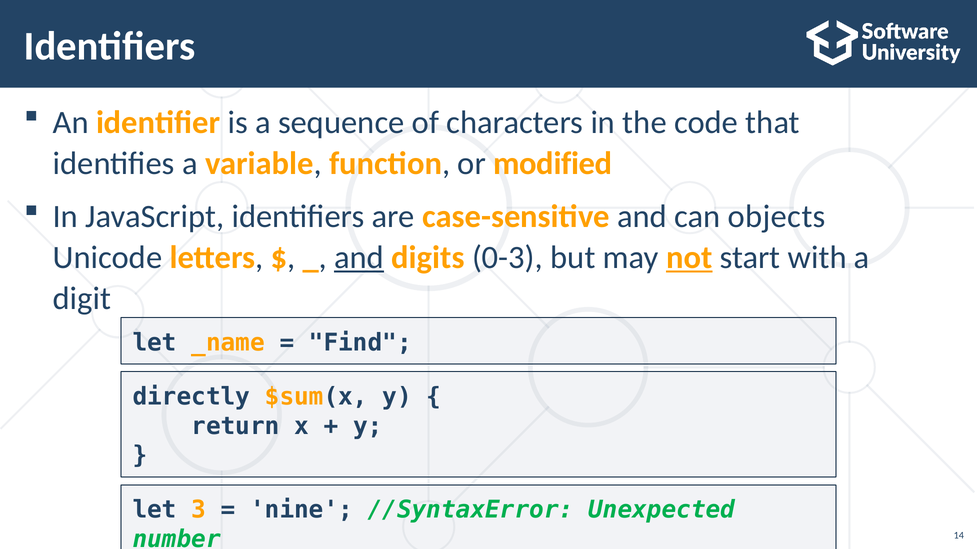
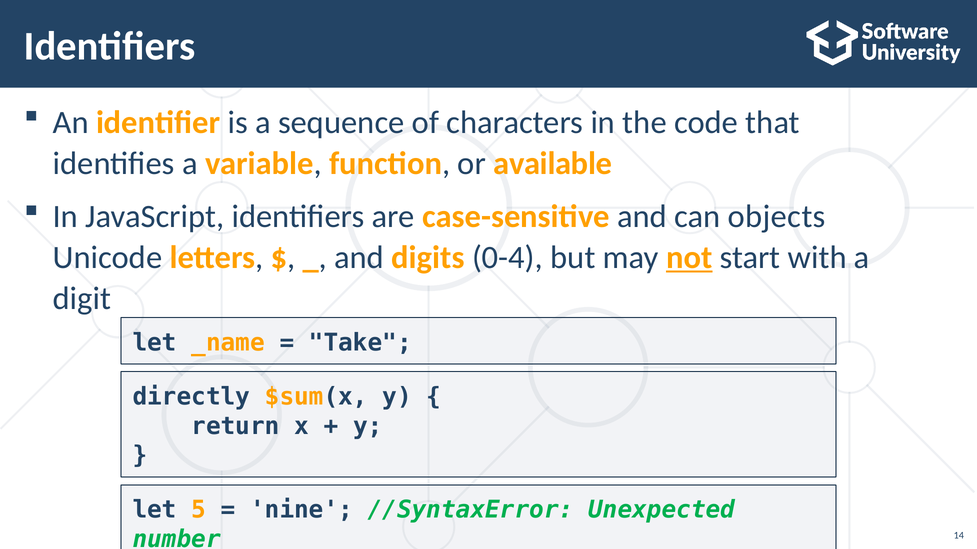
modified: modified -> available
and at (359, 258) underline: present -> none
0-3: 0-3 -> 0-4
Find: Find -> Take
3: 3 -> 5
